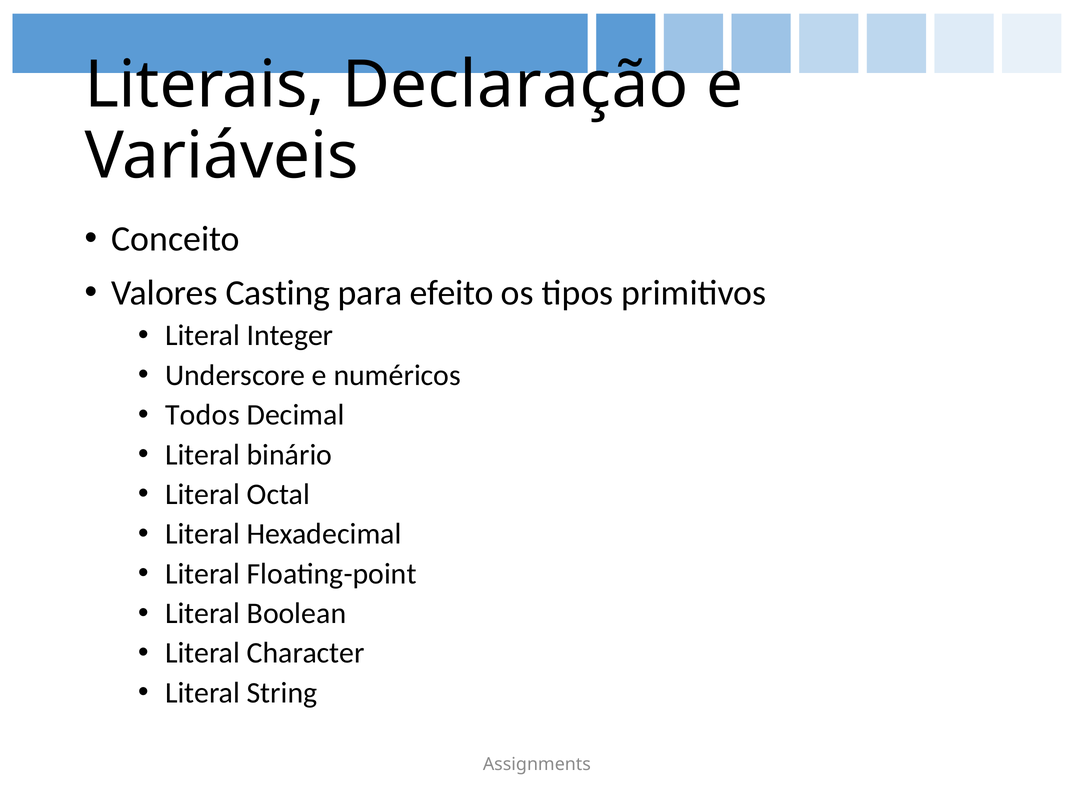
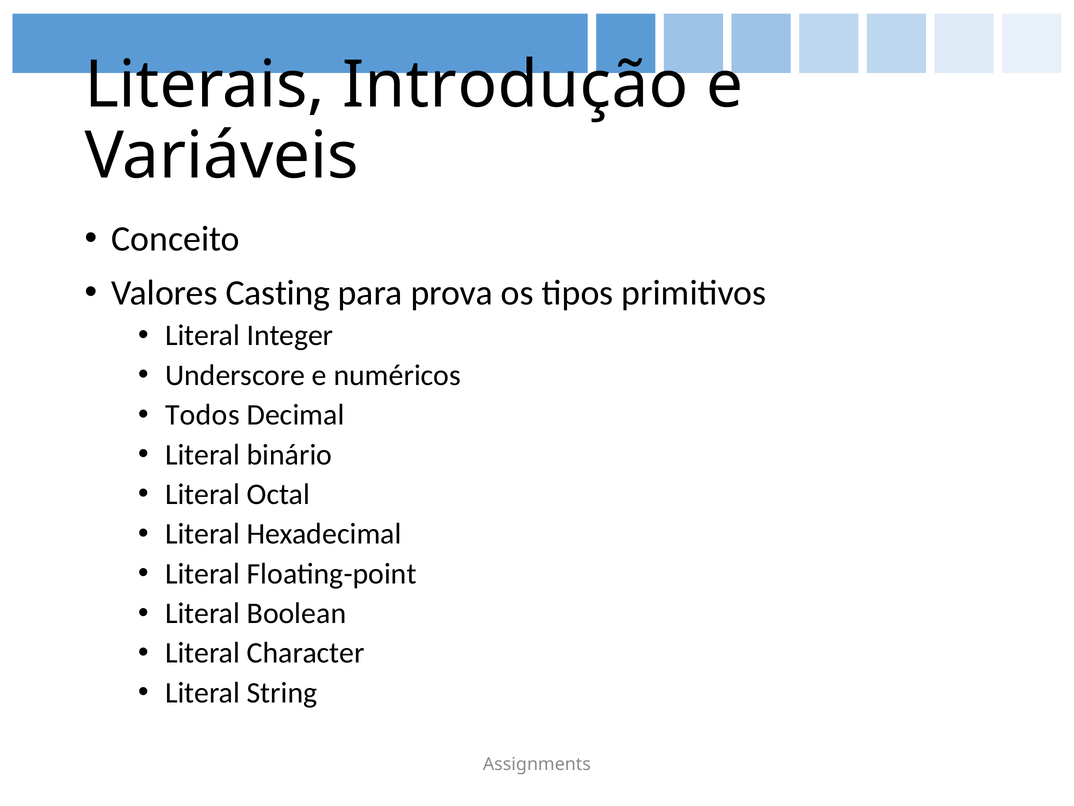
Declaração: Declaração -> Introdução
efeito: efeito -> prova
